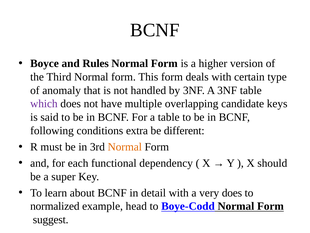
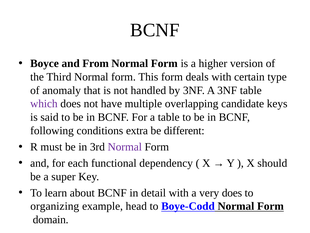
Rules: Rules -> From
Normal at (125, 147) colour: orange -> purple
normalized: normalized -> organizing
suggest: suggest -> domain
